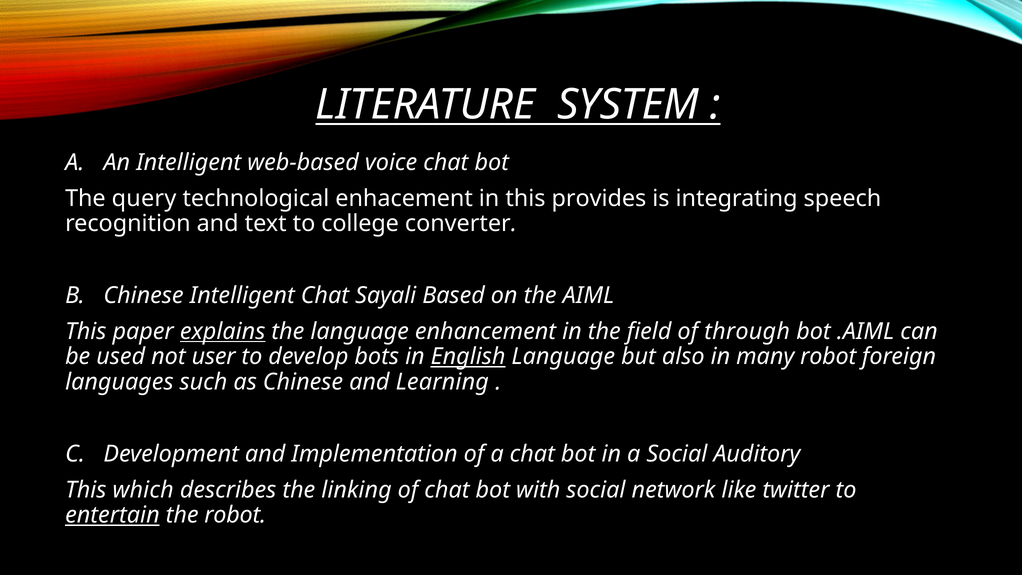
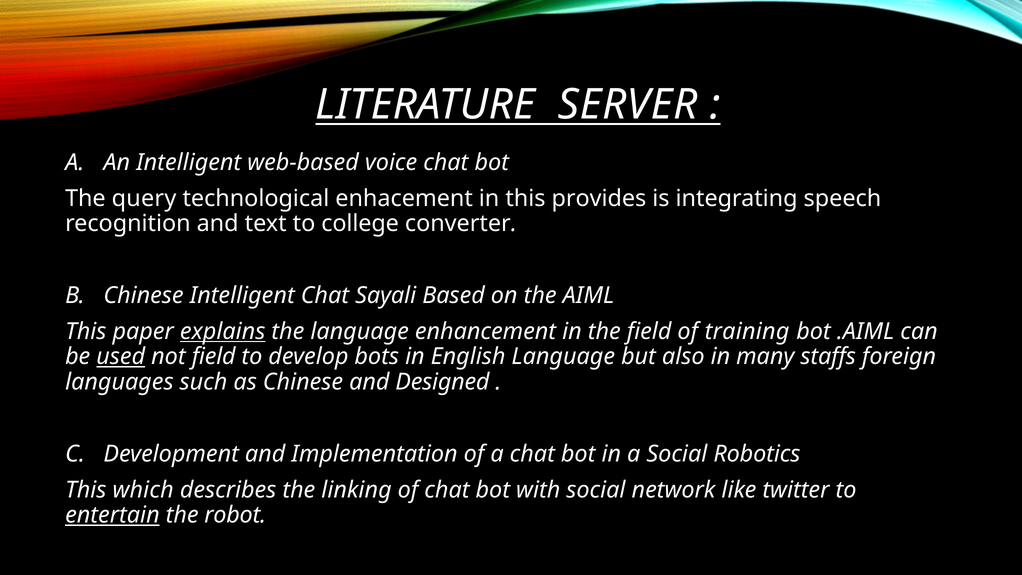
SYSTEM: SYSTEM -> SERVER
through: through -> training
used underline: none -> present
not user: user -> field
English underline: present -> none
many robot: robot -> staffs
Learning: Learning -> Designed
Auditory: Auditory -> Robotics
